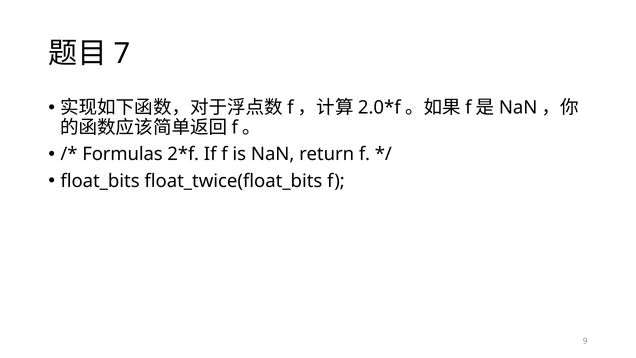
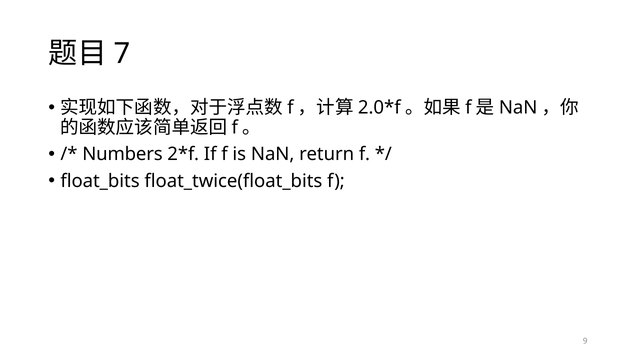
Formulas: Formulas -> Numbers
